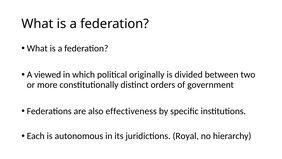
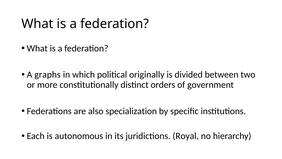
viewed: viewed -> graphs
effectiveness: effectiveness -> specialization
